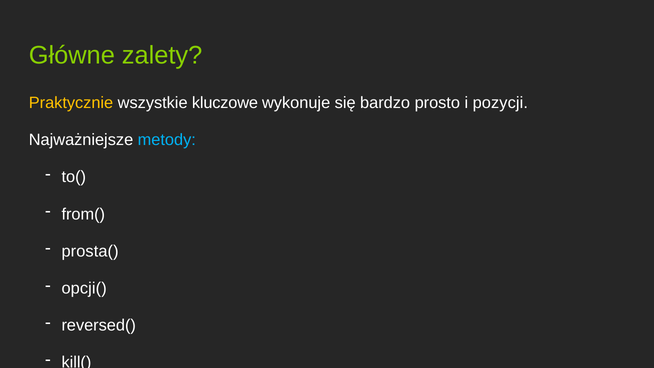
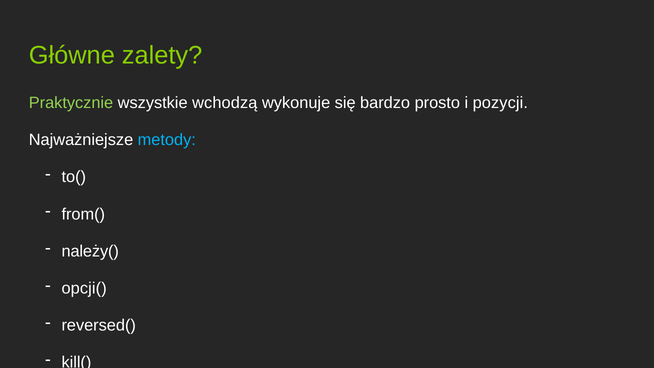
Praktycznie colour: yellow -> light green
kluczowe: kluczowe -> wchodzą
prosta(: prosta( -> należy(
